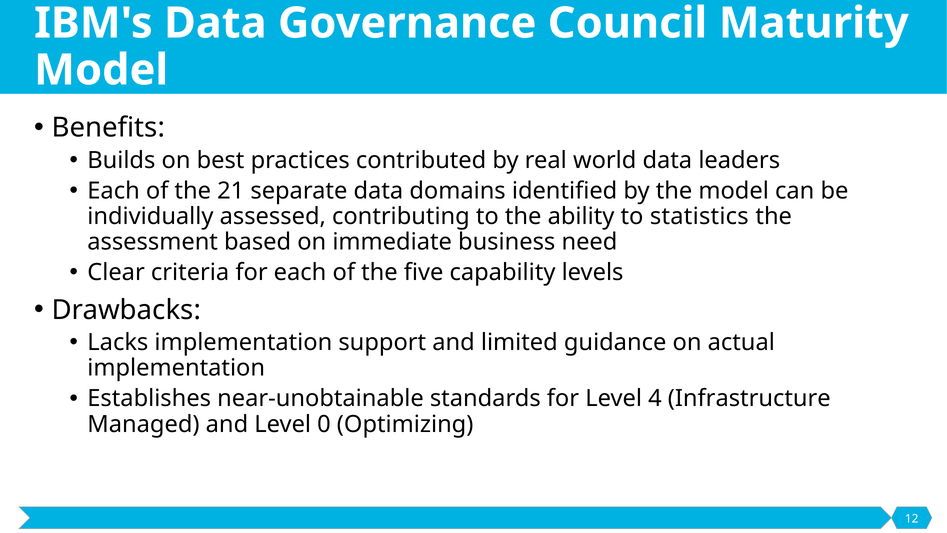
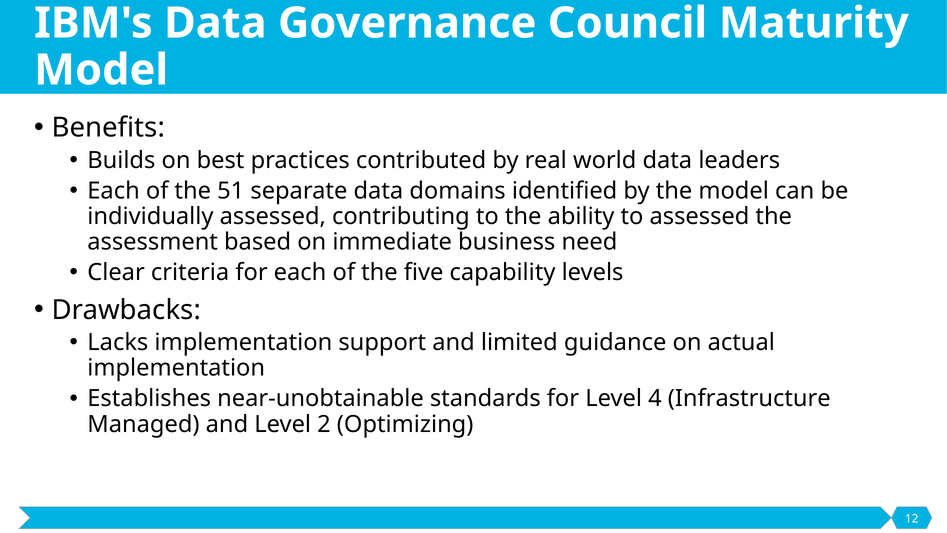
21: 21 -> 51
to statistics: statistics -> assessed
0: 0 -> 2
